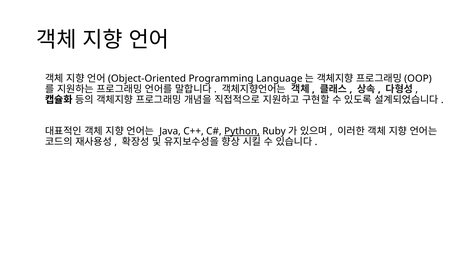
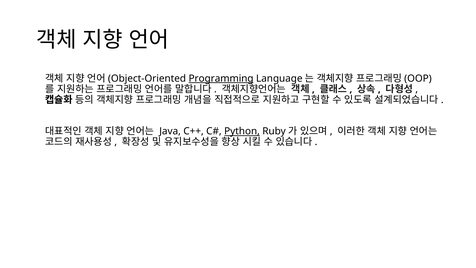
Programming underline: none -> present
